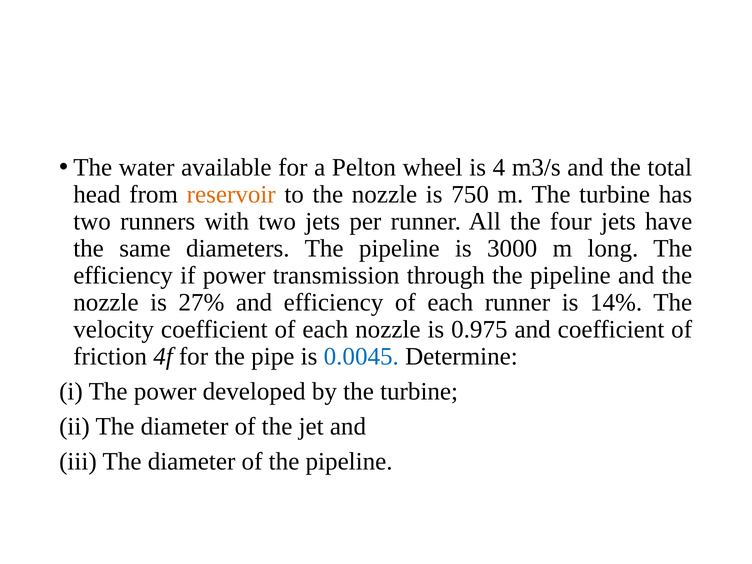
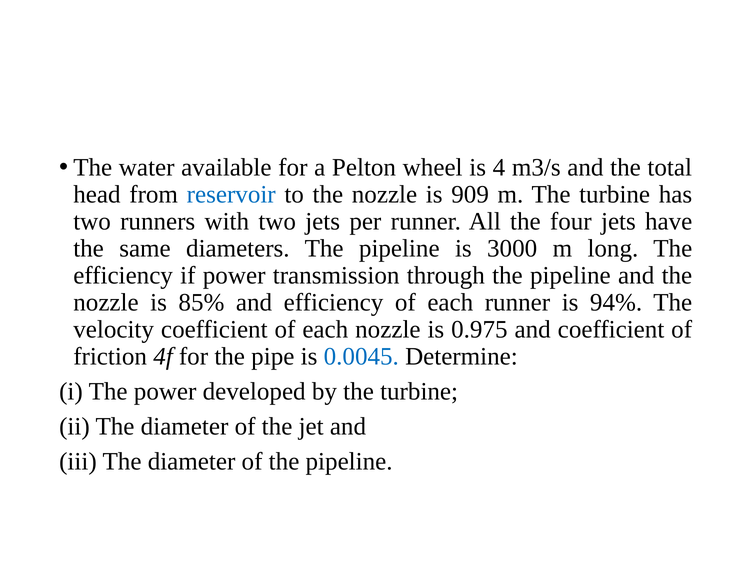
reservoir colour: orange -> blue
750: 750 -> 909
27%: 27% -> 85%
14%: 14% -> 94%
